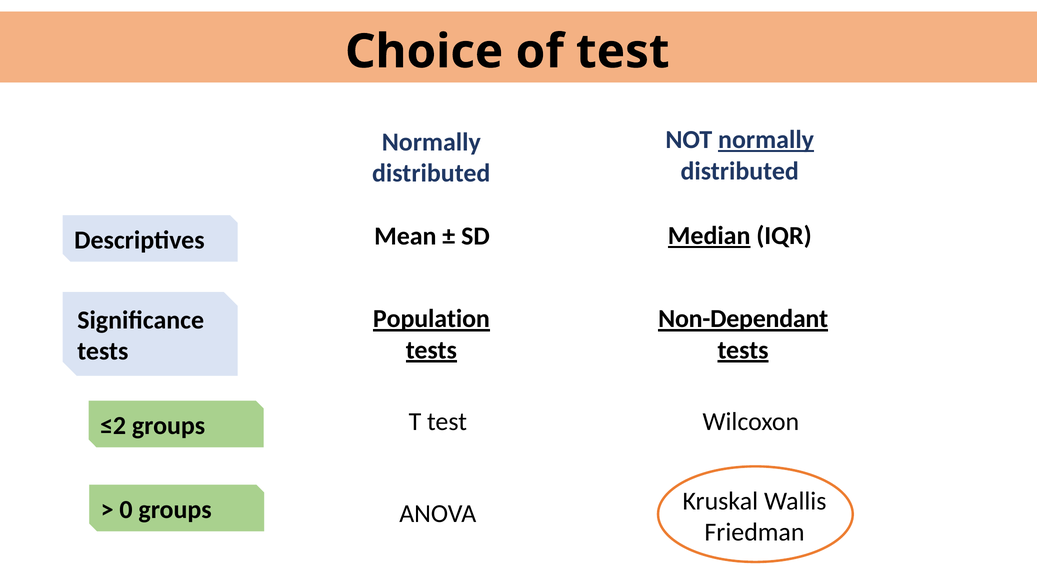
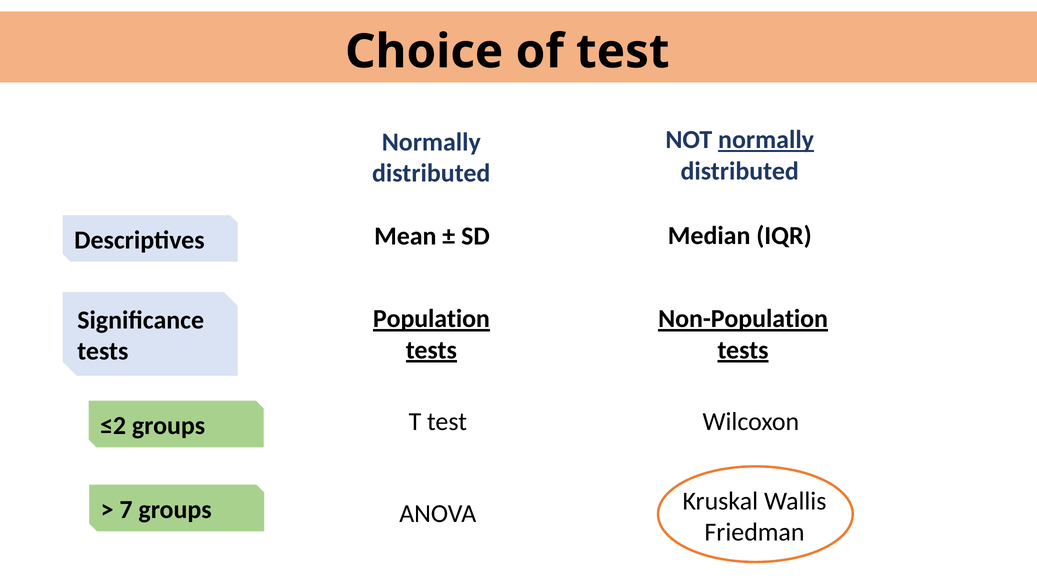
Median underline: present -> none
Non-Dependant: Non-Dependant -> Non-Population
0: 0 -> 7
